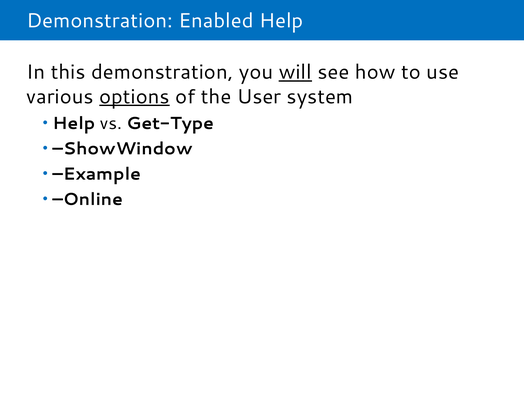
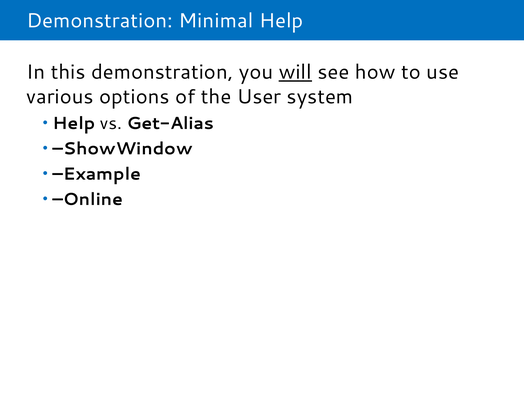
Enabled: Enabled -> Minimal
options underline: present -> none
Get-Type: Get-Type -> Get-Alias
